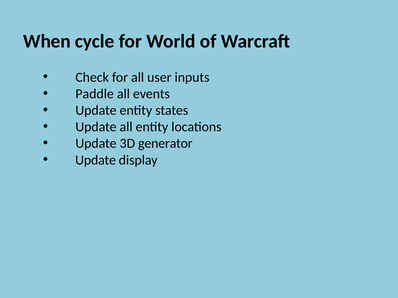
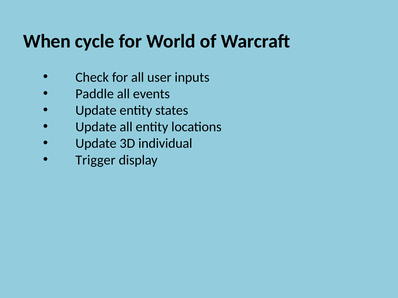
generator: generator -> individual
Update at (96, 160): Update -> Trigger
